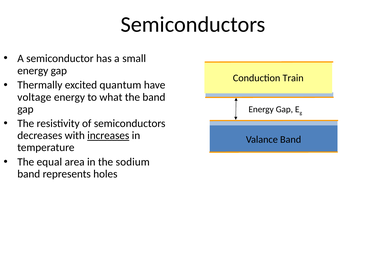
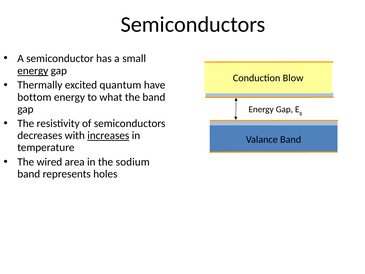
energy at (33, 71) underline: none -> present
Train: Train -> Blow
voltage: voltage -> bottom
equal: equal -> wired
